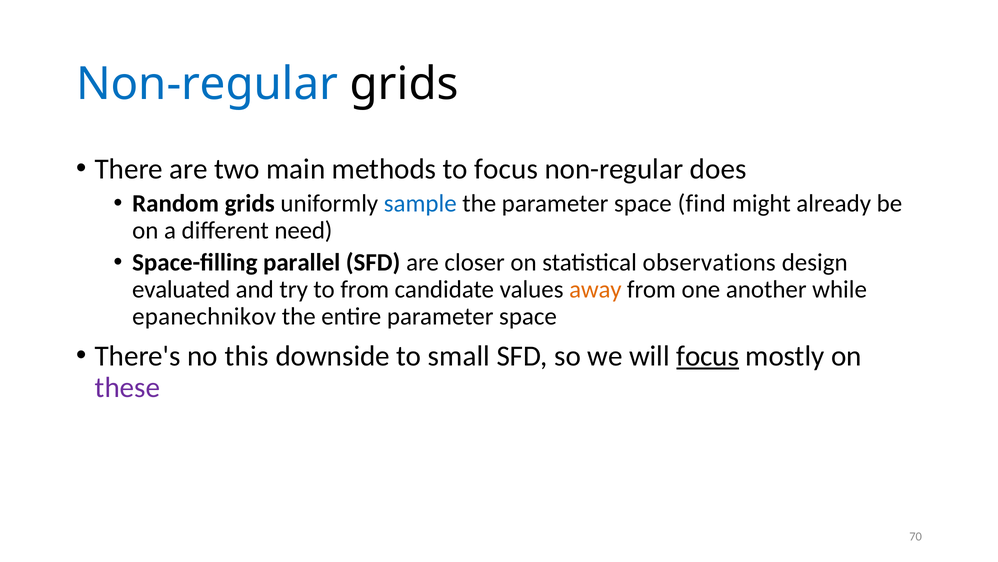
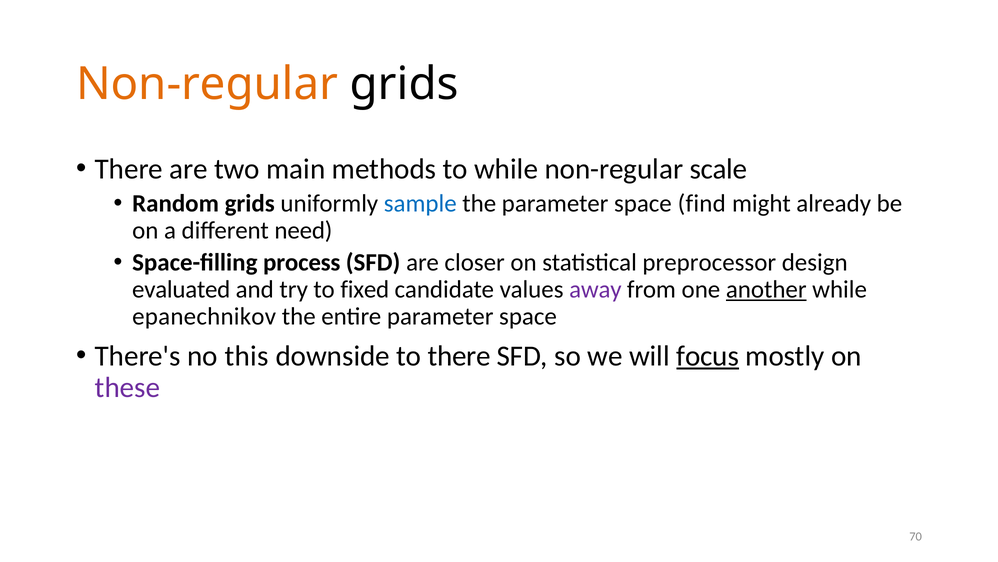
Non-regular at (207, 84) colour: blue -> orange
to focus: focus -> while
does: does -> scale
parallel: parallel -> process
observations: observations -> preprocessor
to from: from -> fixed
away colour: orange -> purple
another underline: none -> present
to small: small -> there
